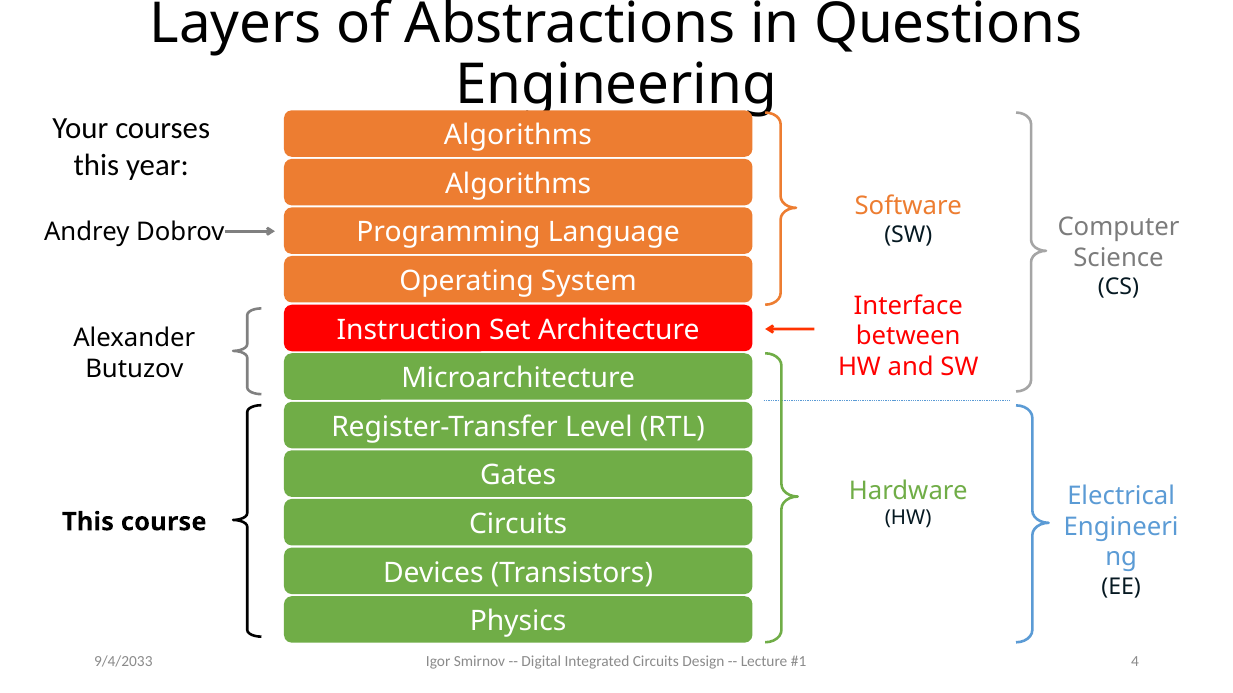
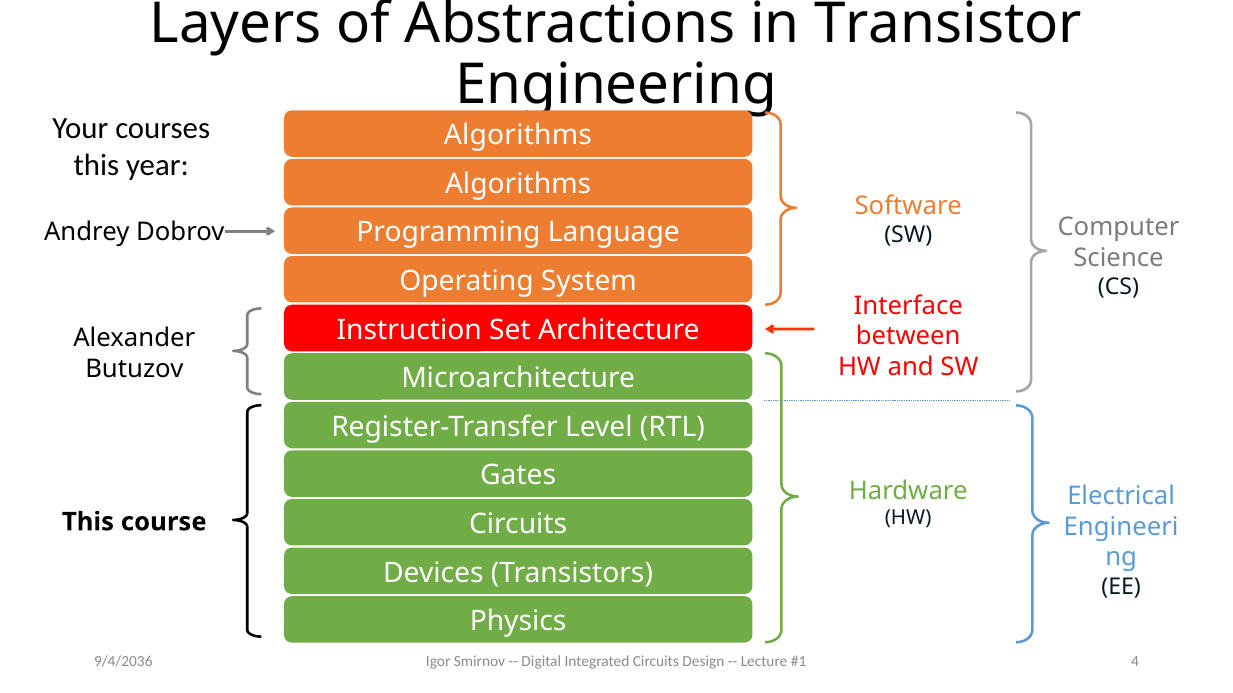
Questions: Questions -> Transistor
9/4/2033: 9/4/2033 -> 9/4/2036
